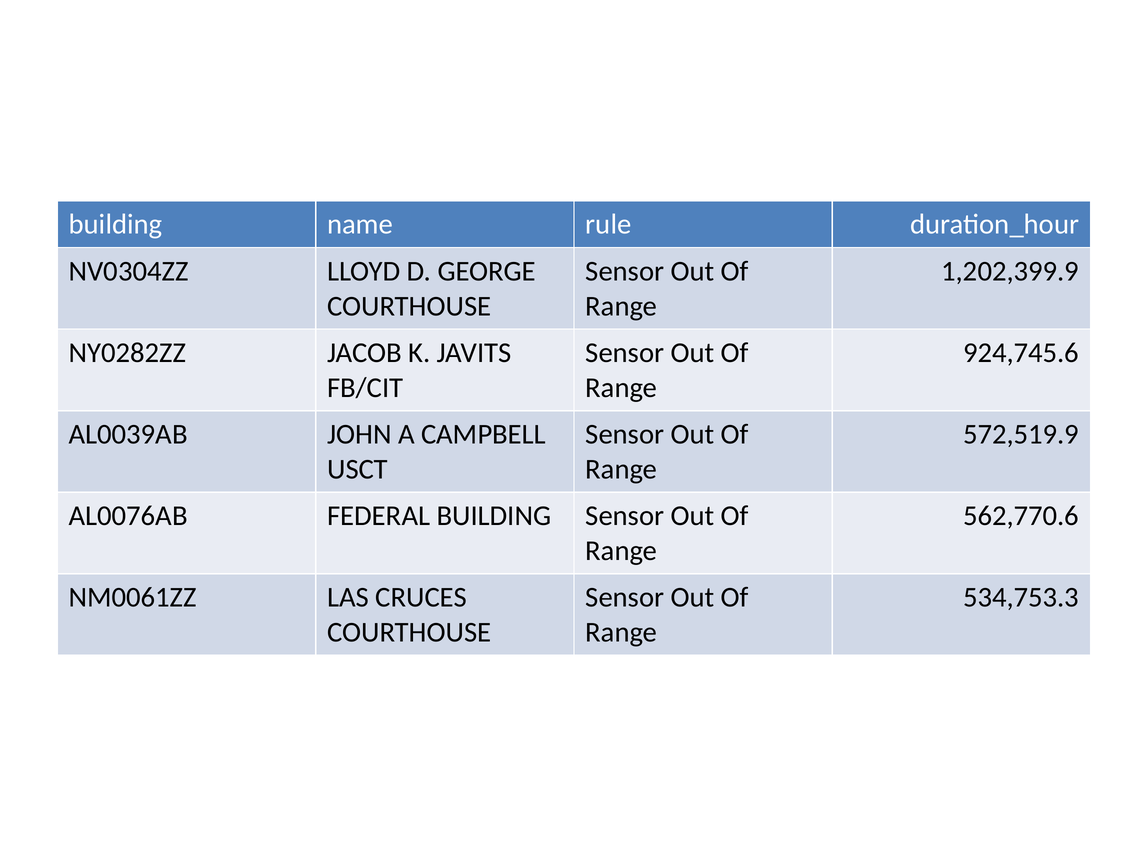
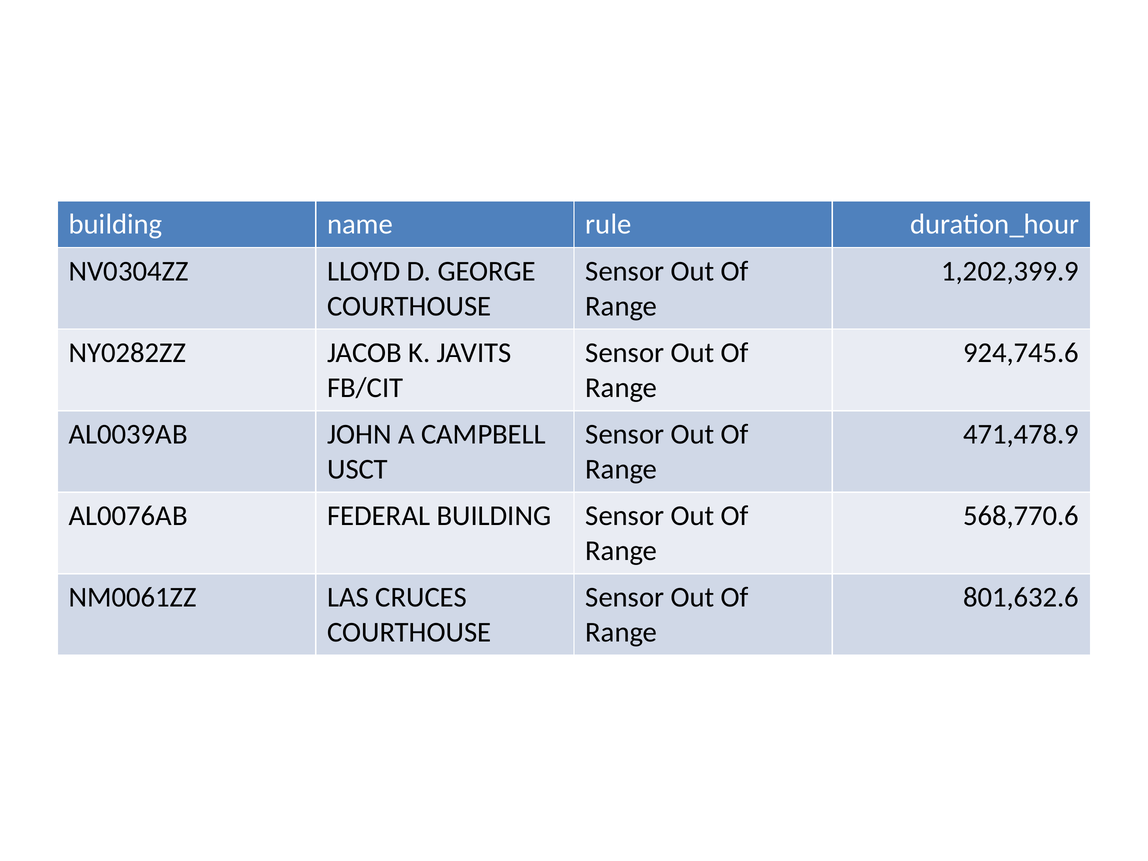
572,519.9: 572,519.9 -> 471,478.9
562,770.6: 562,770.6 -> 568,770.6
534,753.3: 534,753.3 -> 801,632.6
